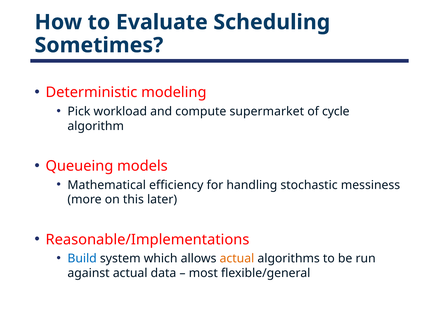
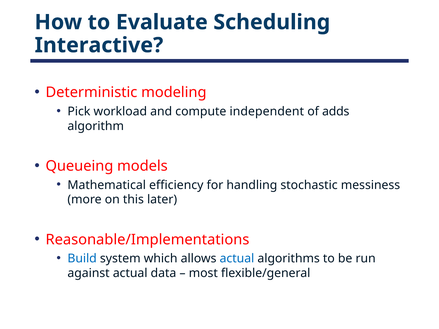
Sometimes: Sometimes -> Interactive
supermarket: supermarket -> independent
cycle: cycle -> adds
actual at (237, 259) colour: orange -> blue
